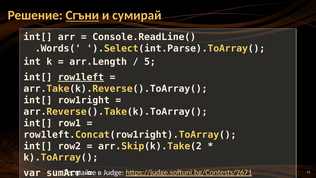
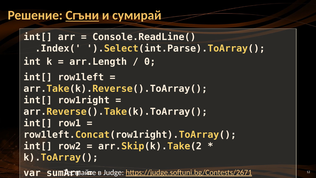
.Words(: .Words( -> .Index(
5: 5 -> 0
row1left underline: present -> none
